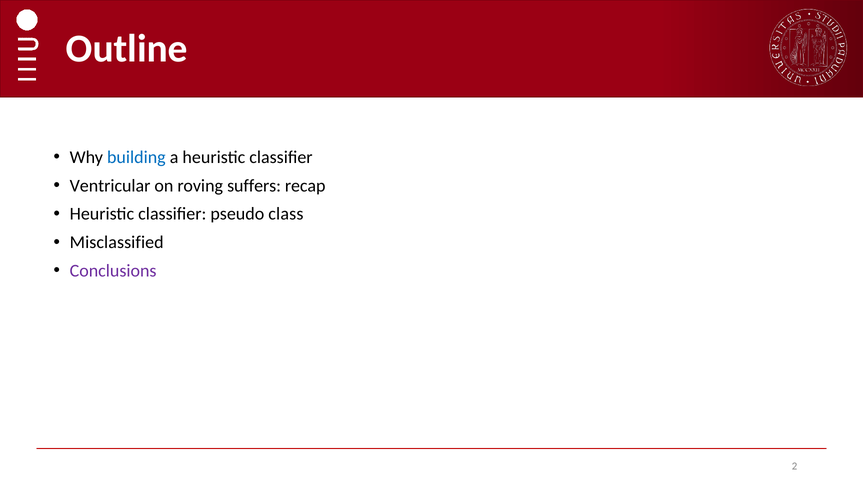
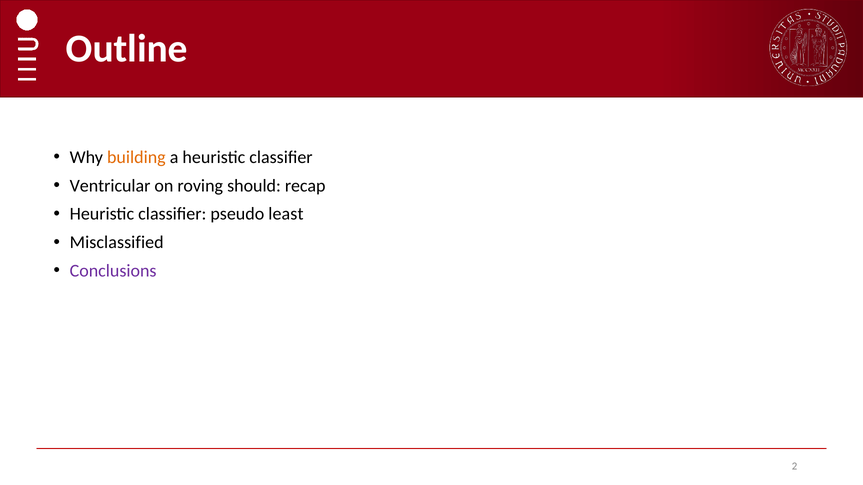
building colour: blue -> orange
suffers: suffers -> should
class: class -> least
